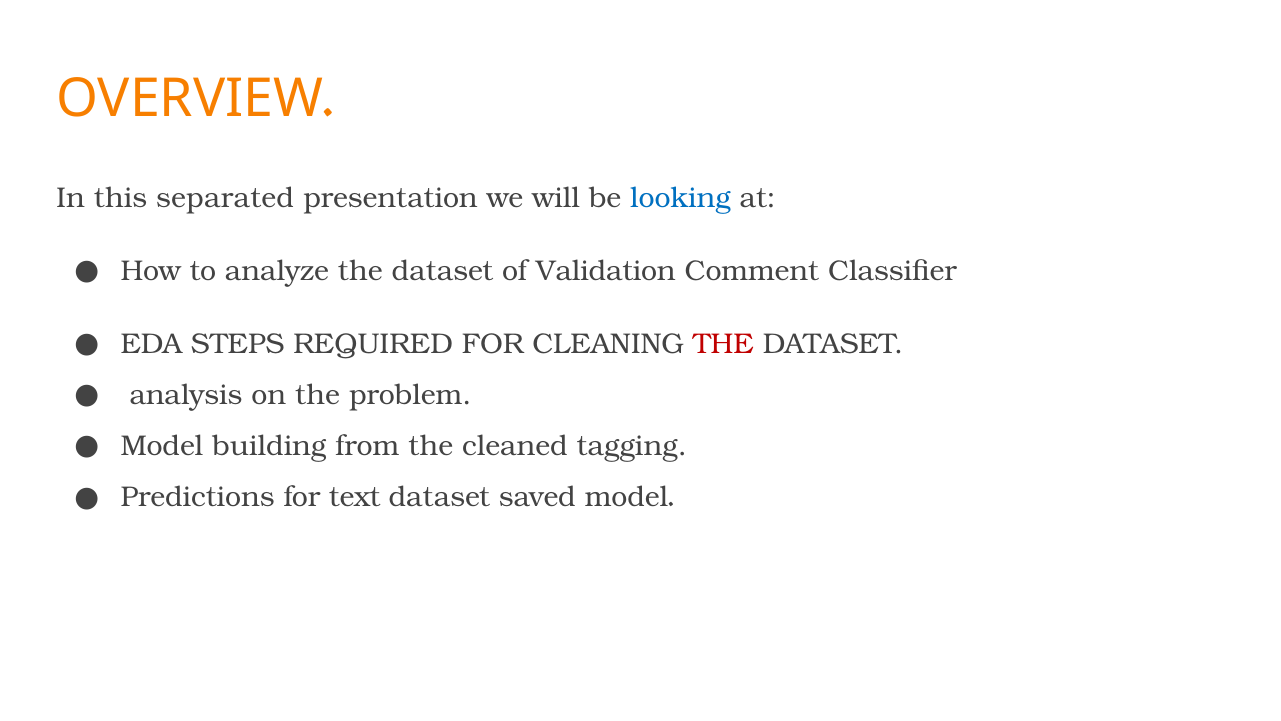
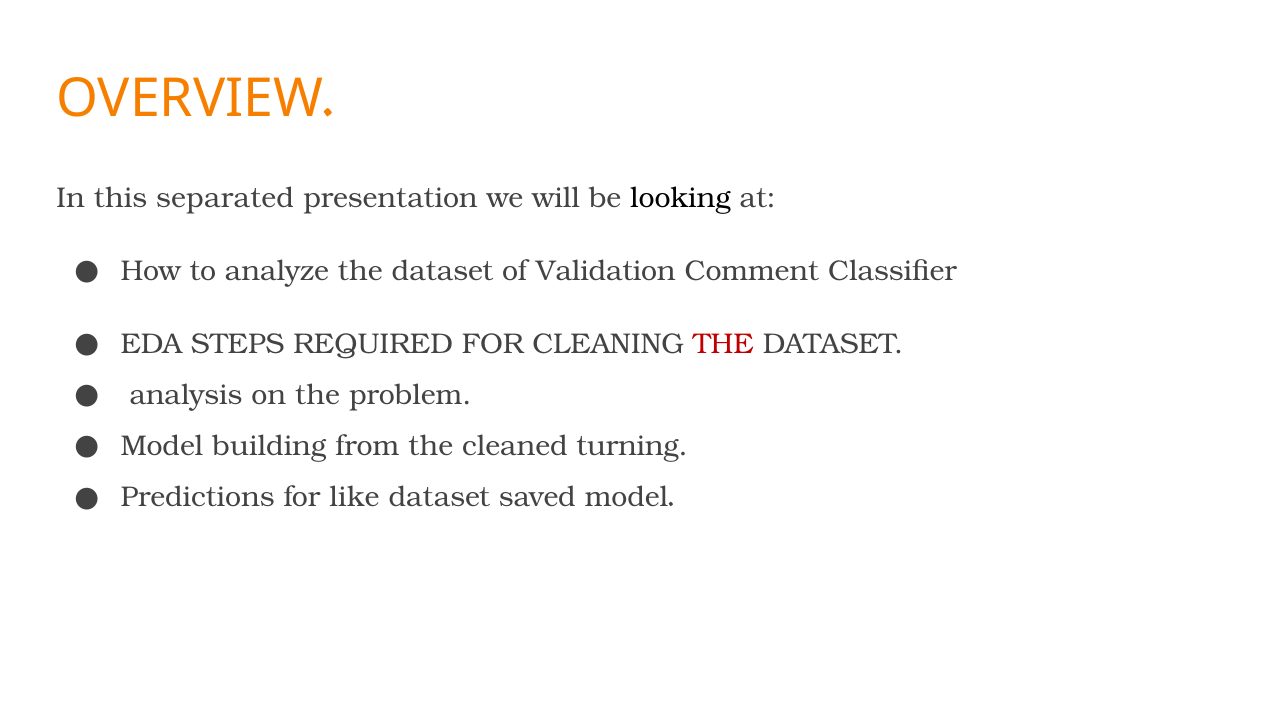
looking colour: blue -> black
tagging: tagging -> turning
text: text -> like
